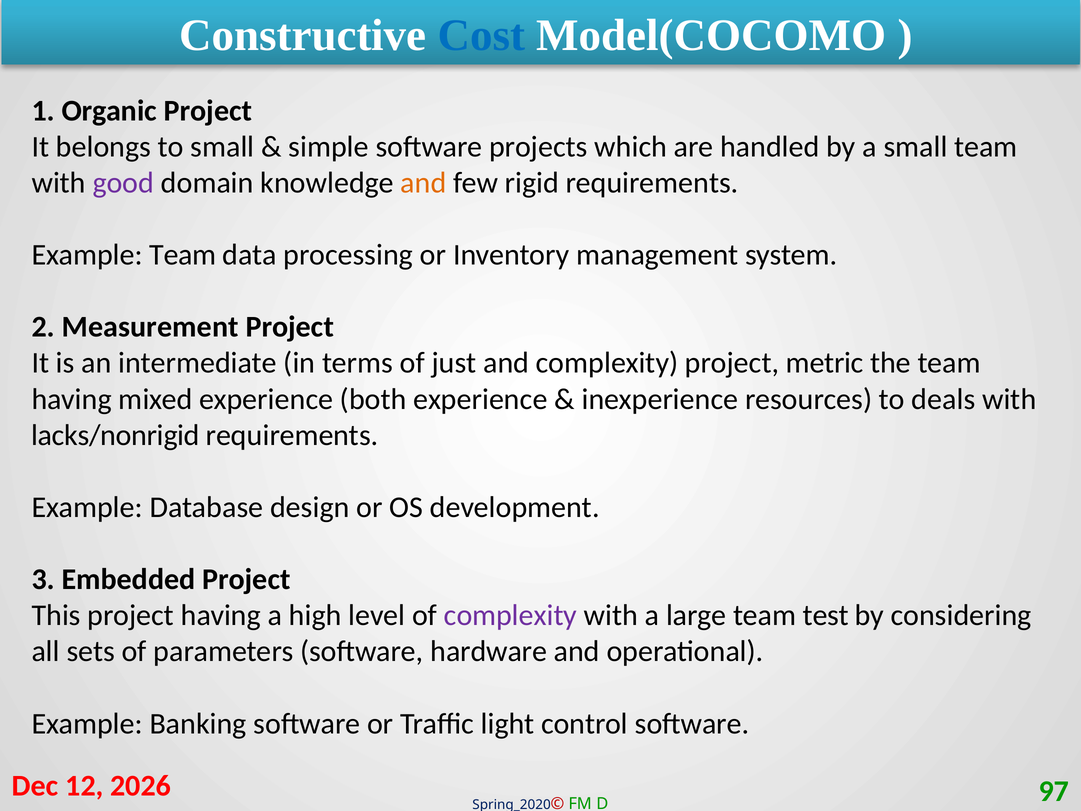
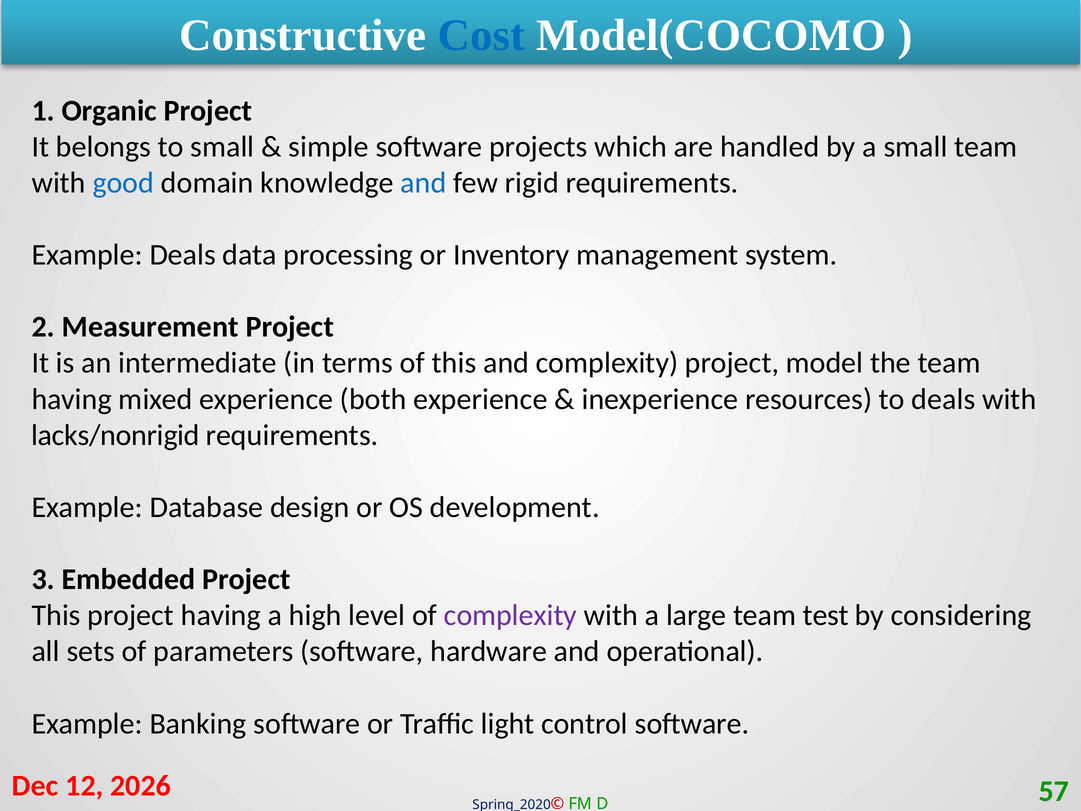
good colour: purple -> blue
and at (423, 183) colour: orange -> blue
Example Team: Team -> Deals
of just: just -> this
metric: metric -> model
97: 97 -> 57
